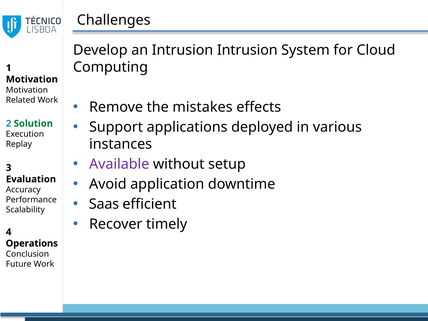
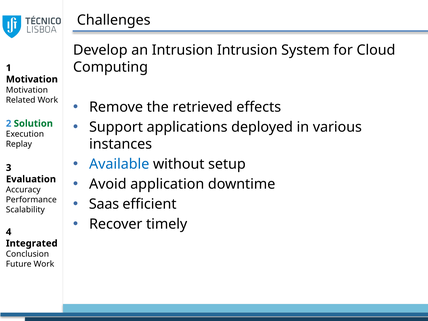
mistakes: mistakes -> retrieved
Available colour: purple -> blue
Operations: Operations -> Integrated
